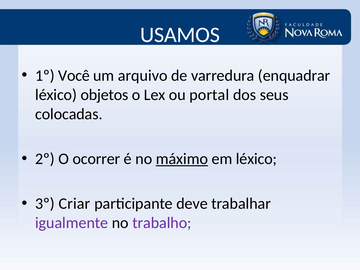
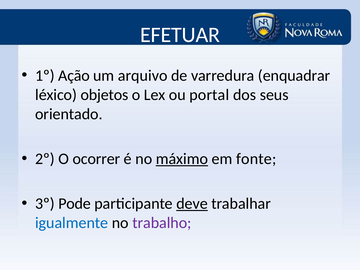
USAMOS: USAMOS -> EFETUAR
Você: Você -> Ação
colocadas: colocadas -> orientado
em léxico: léxico -> fonte
Criar: Criar -> Pode
deve underline: none -> present
igualmente colour: purple -> blue
